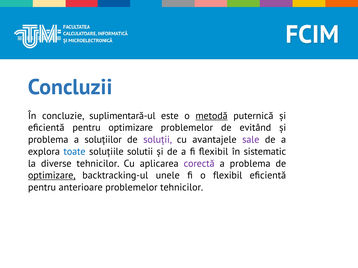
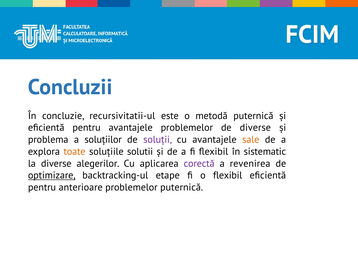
suplimentară-ul: suplimentară-ul -> recursivitatii-ul
metodă underline: present -> none
pentru optimizare: optimizare -> avantajele
de evitând: evitând -> diverse
sale colour: purple -> orange
toate colour: blue -> orange
diverse tehnicilor: tehnicilor -> alegerilor
a problema: problema -> revenirea
unele: unele -> etape
problemelor tehnicilor: tehnicilor -> puternică
